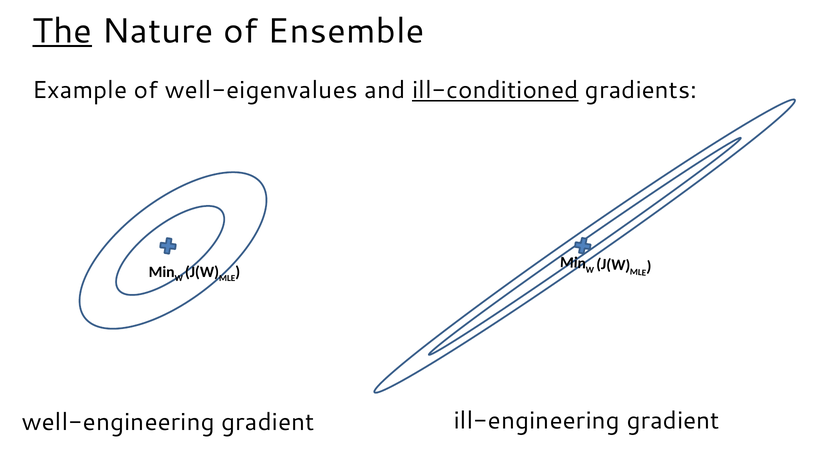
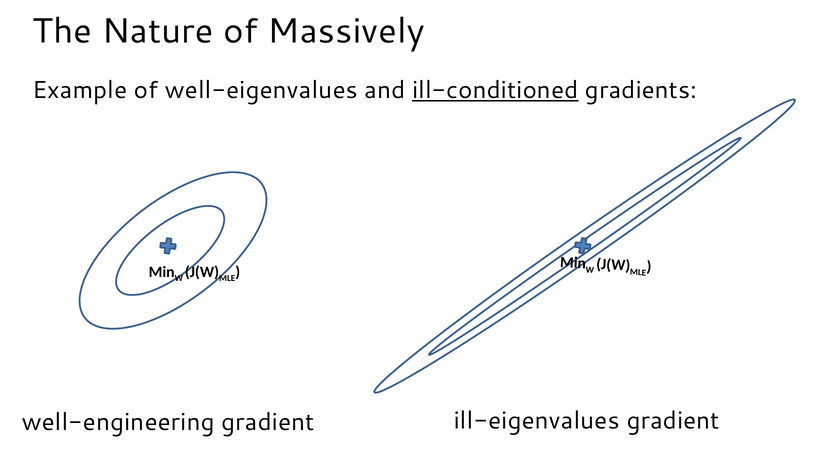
The underline: present -> none
Ensemble: Ensemble -> Massively
ill-engineering: ill-engineering -> ill-eigenvalues
